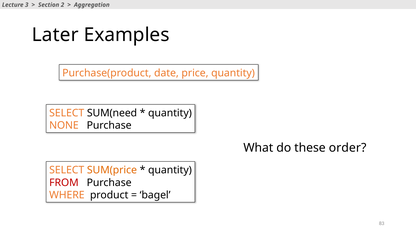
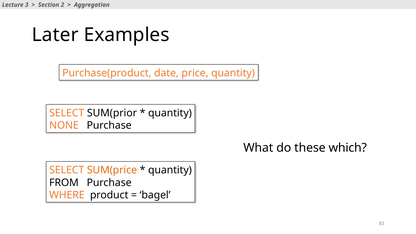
SUM(need: SUM(need -> SUM(prior
order: order -> which
FROM colour: red -> black
